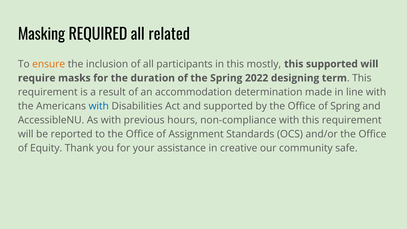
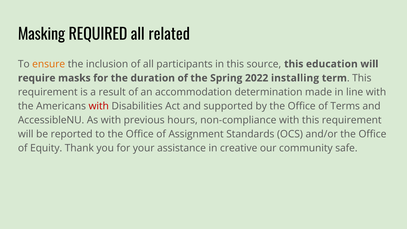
mostly: mostly -> source
this supported: supported -> education
designing: designing -> installing
with at (99, 106) colour: blue -> red
of Spring: Spring -> Terms
